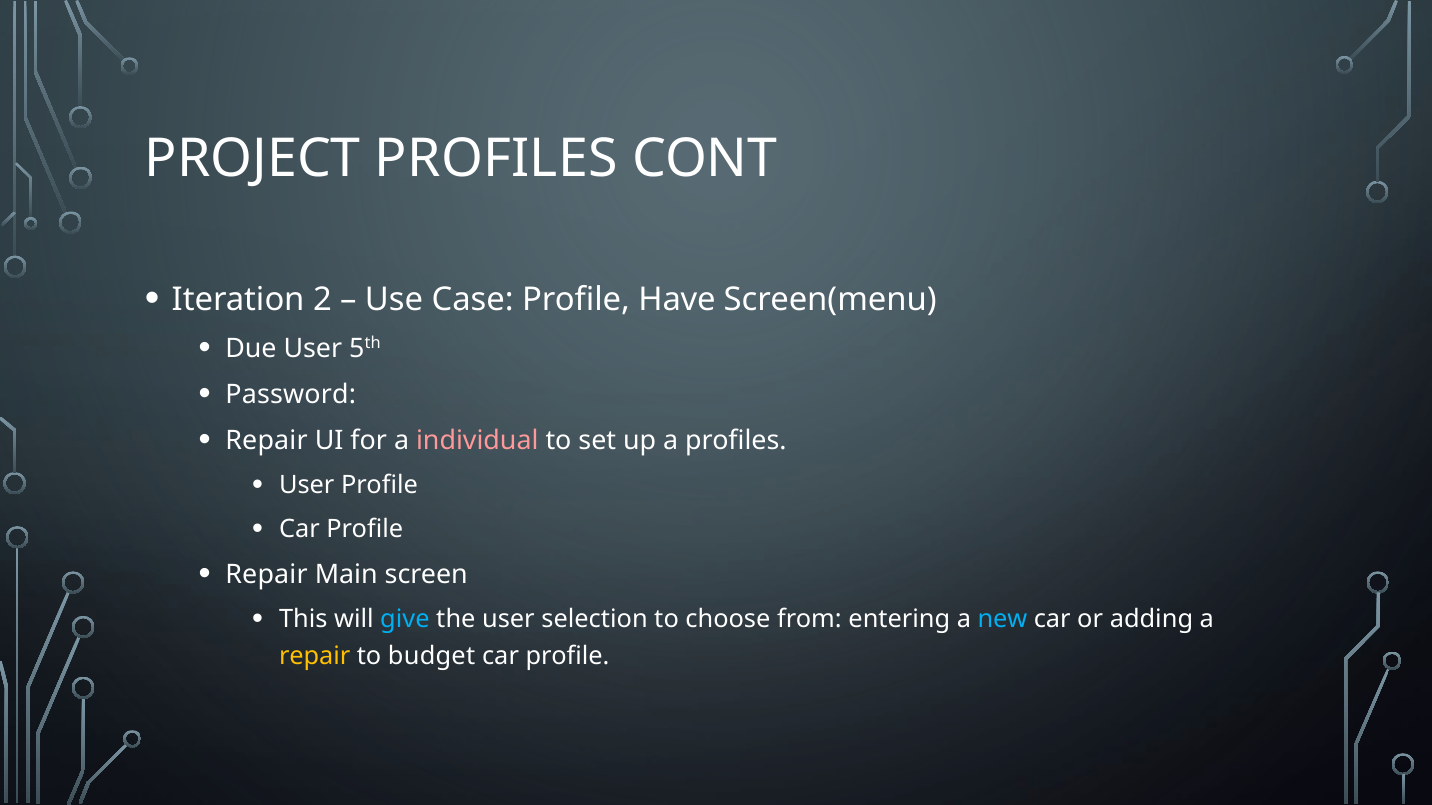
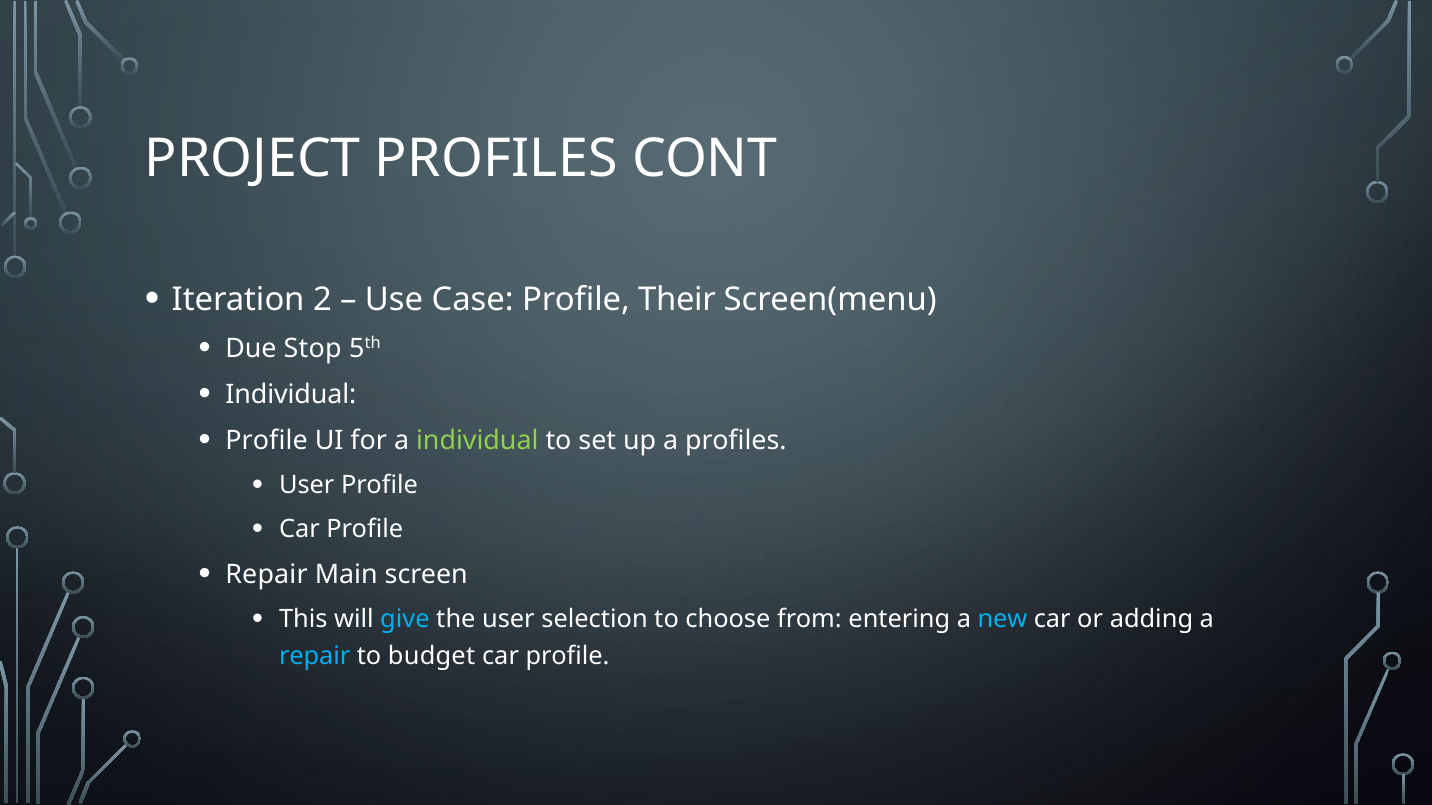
Have: Have -> Their
Due User: User -> Stop
Password at (291, 395): Password -> Individual
Repair at (267, 441): Repair -> Profile
individual at (477, 441) colour: pink -> light green
repair at (315, 656) colour: yellow -> light blue
